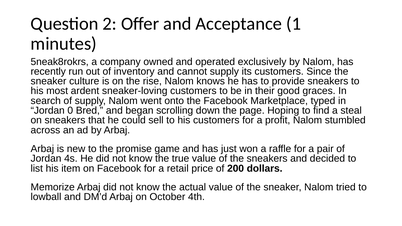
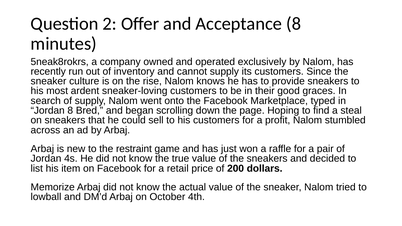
Acceptance 1: 1 -> 8
Jordan 0: 0 -> 8
promise: promise -> restraint
